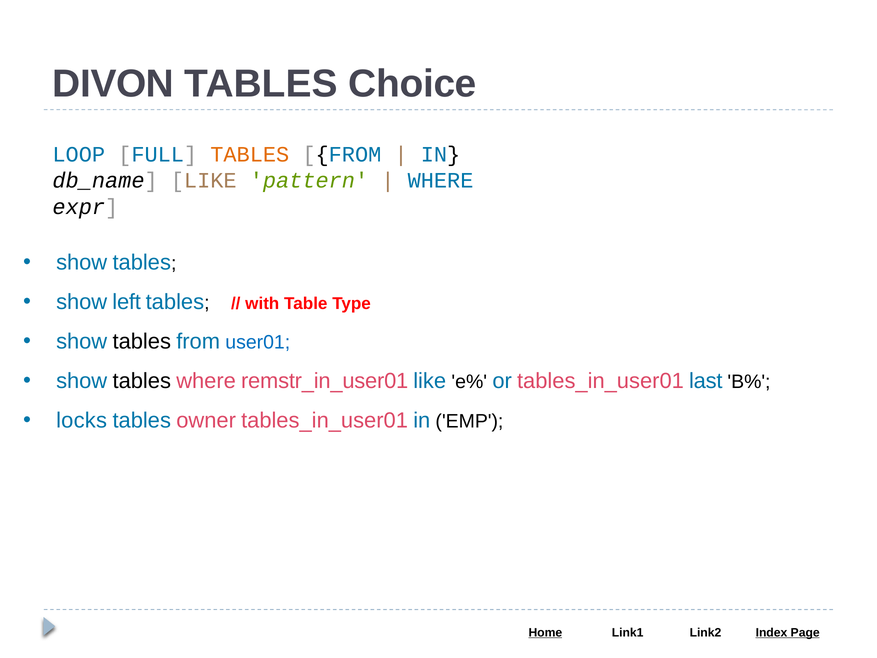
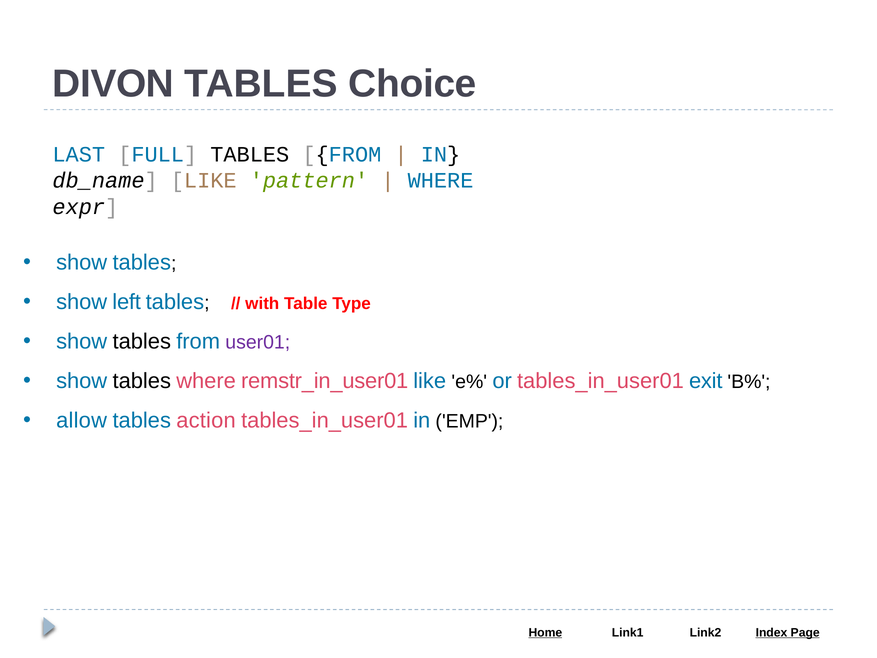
LOOP: LOOP -> LAST
TABLES at (250, 154) colour: orange -> black
user01 colour: blue -> purple
last: last -> exit
locks: locks -> allow
owner: owner -> action
